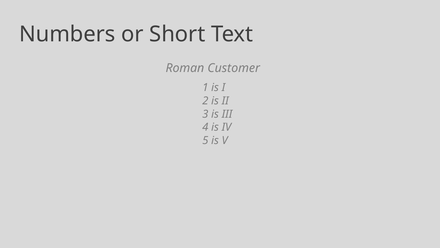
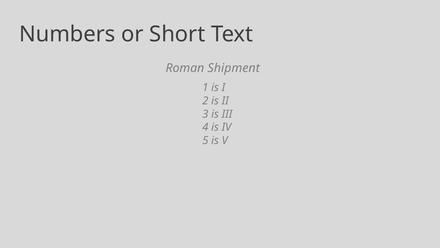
Customer: Customer -> Shipment
